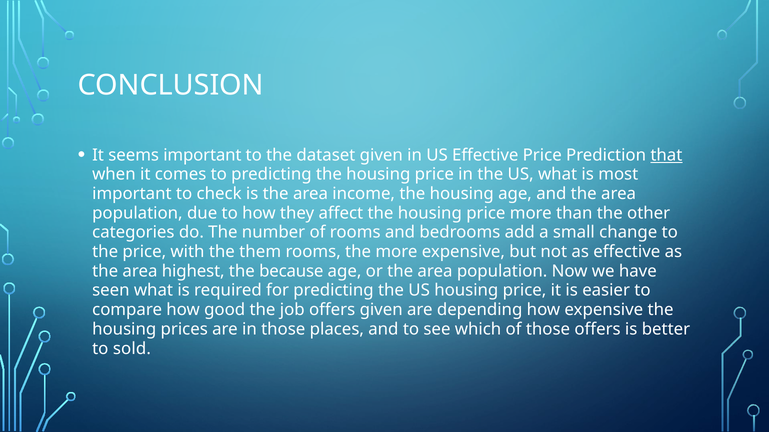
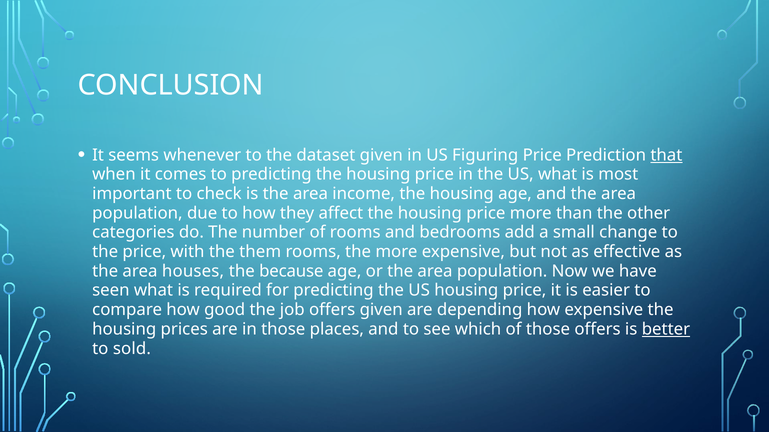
seems important: important -> whenever
US Effective: Effective -> Figuring
highest: highest -> houses
better underline: none -> present
